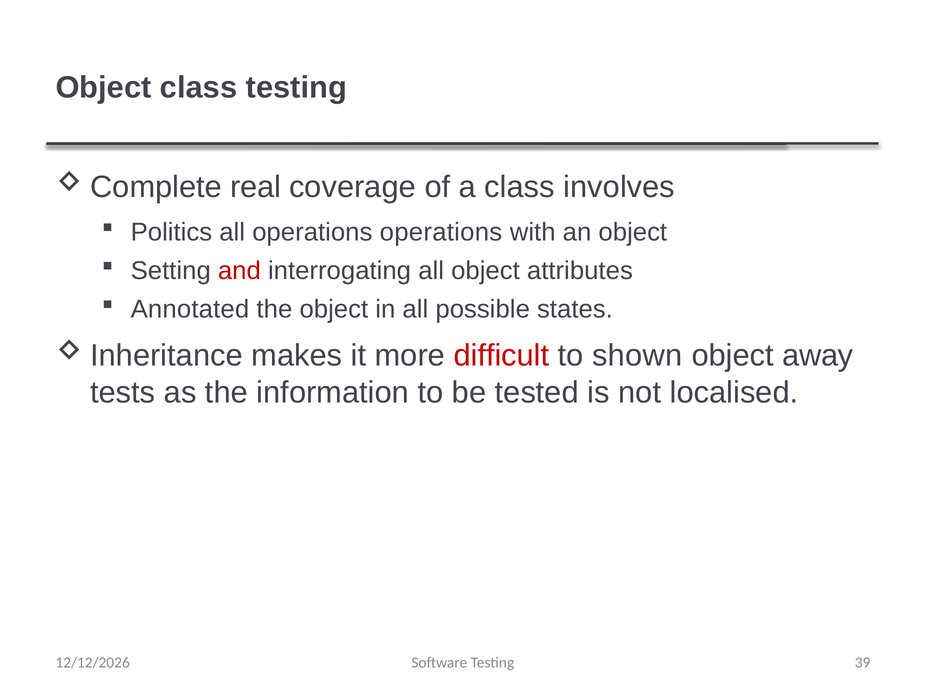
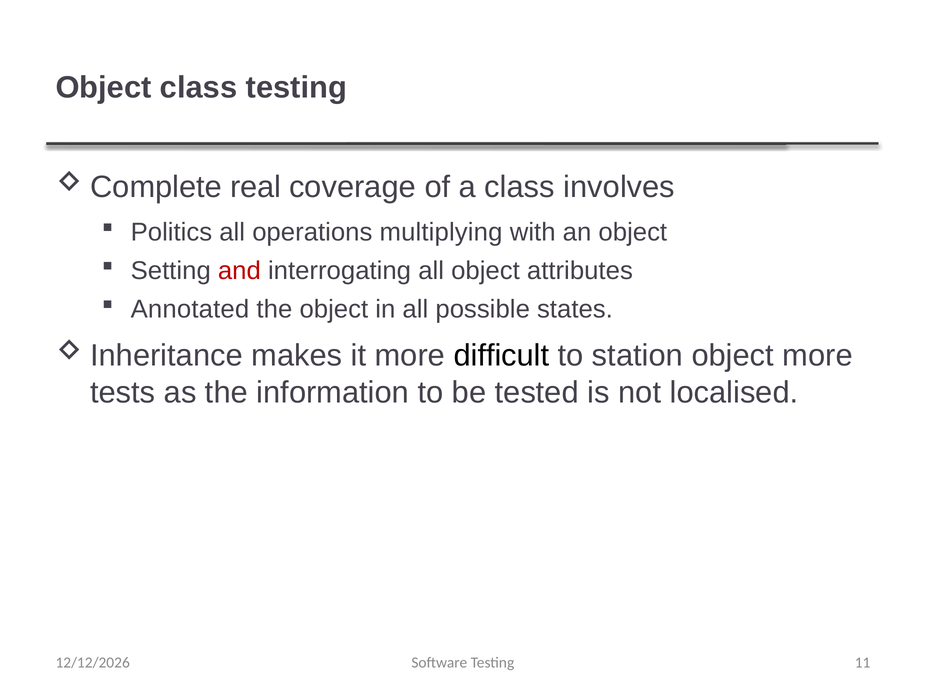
operations operations: operations -> multiplying
difficult colour: red -> black
shown: shown -> station
object away: away -> more
39: 39 -> 11
